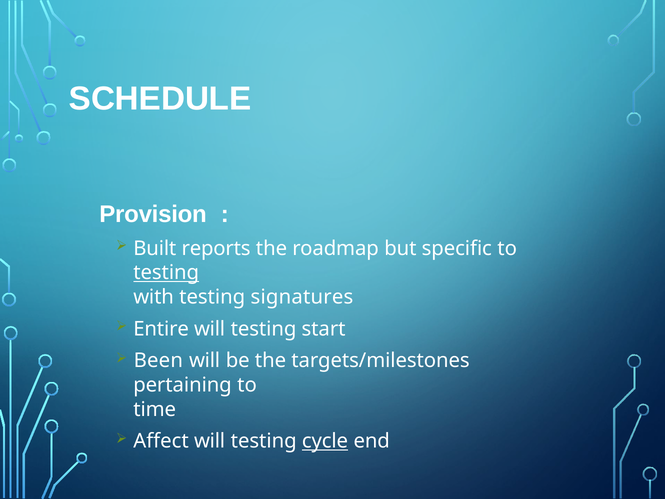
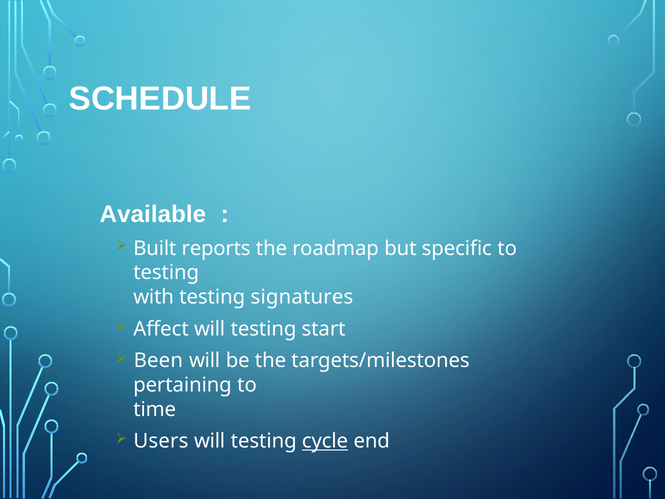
Provision: Provision -> Available
testing at (166, 273) underline: present -> none
Entire: Entire -> Affect
Affect: Affect -> Users
